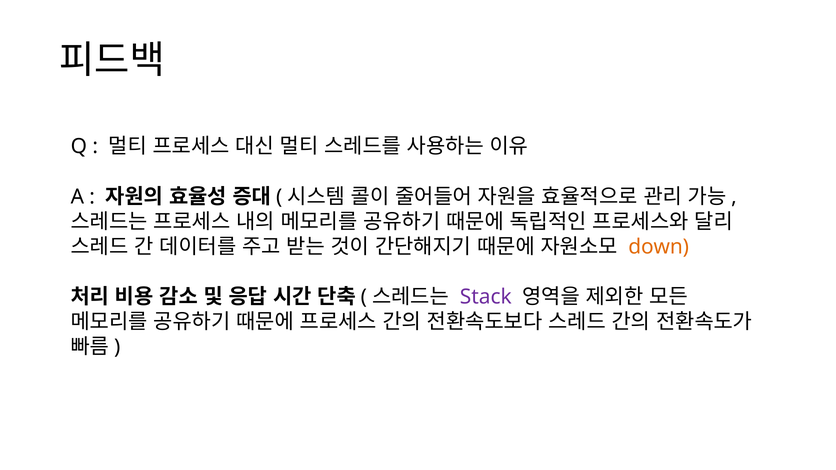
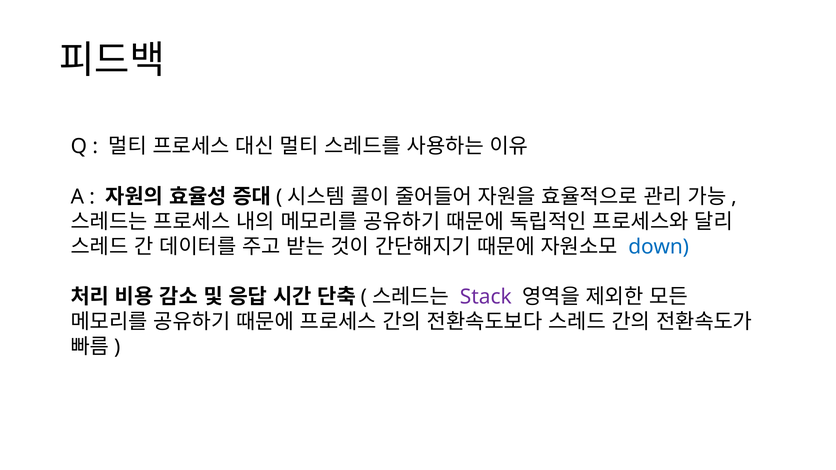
down colour: orange -> blue
